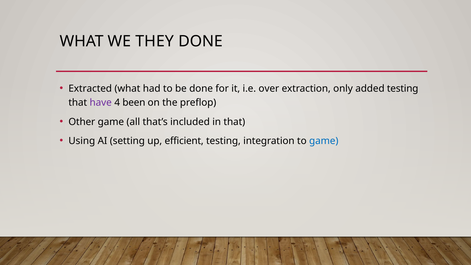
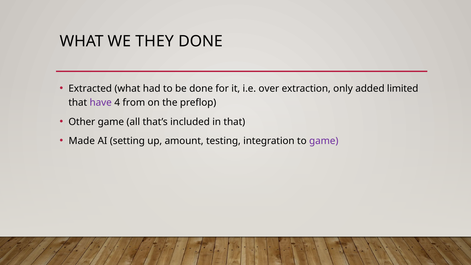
added testing: testing -> limited
been: been -> from
Using: Using -> Made
efficient: efficient -> amount
game at (324, 141) colour: blue -> purple
